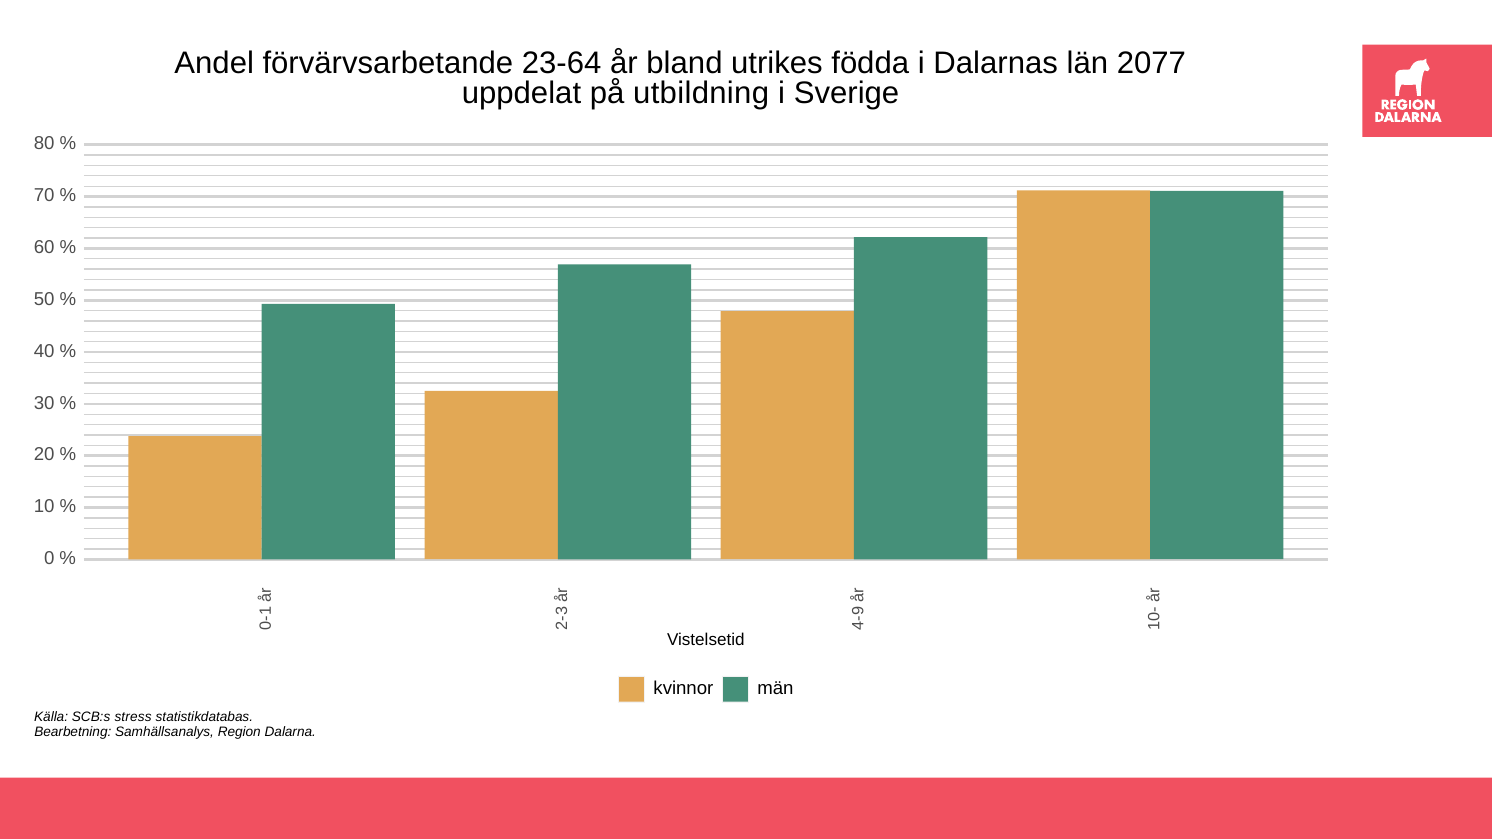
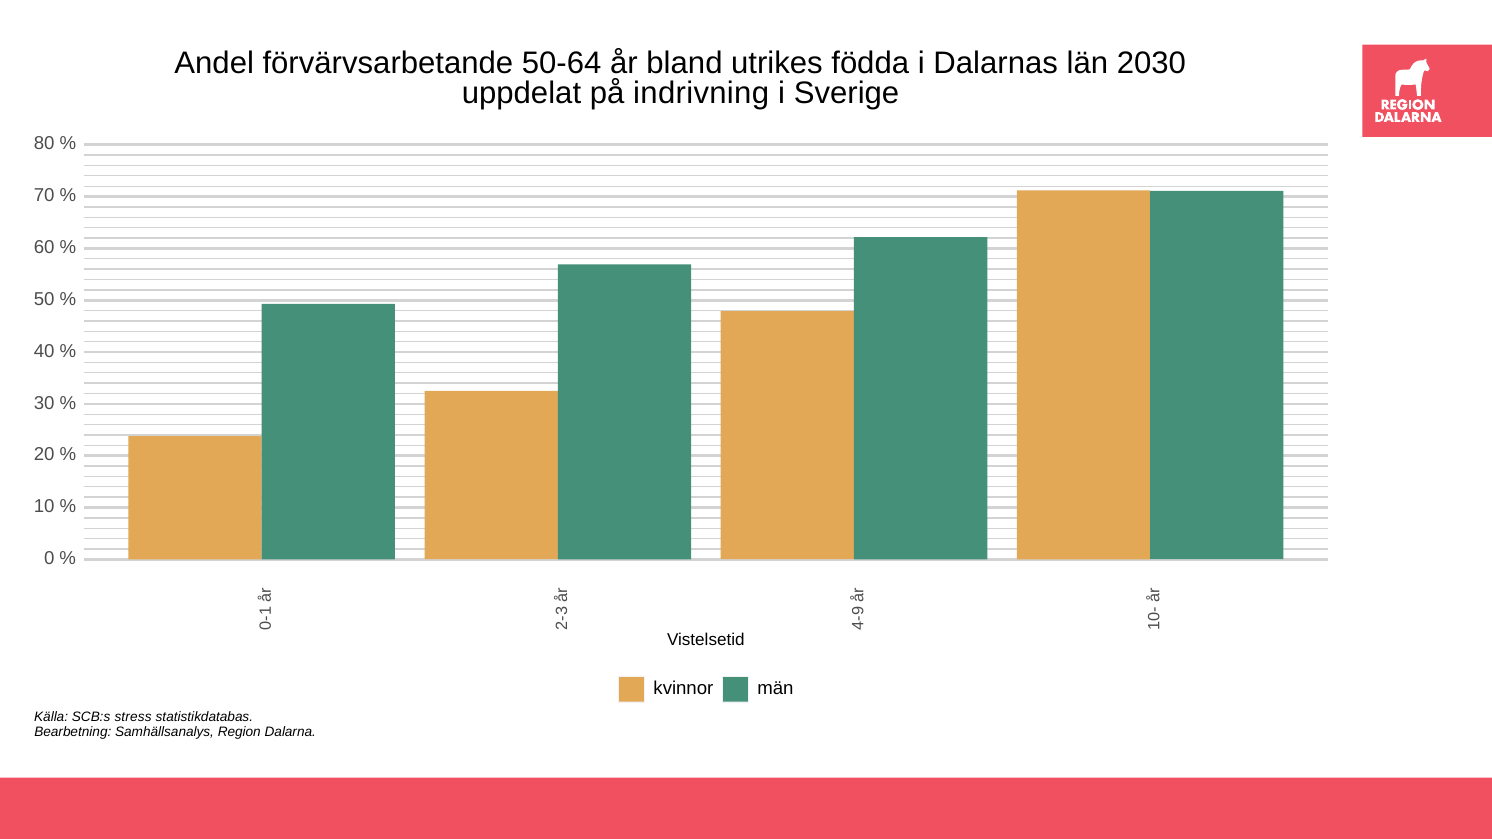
23-64: 23-64 -> 50-64
2077: 2077 -> 2030
utbildning: utbildning -> indrivning
